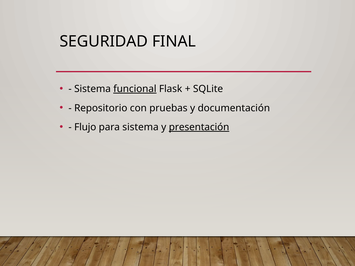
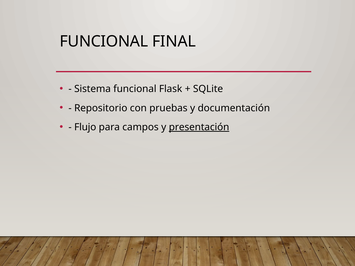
SEGURIDAD at (104, 41): SEGURIDAD -> FUNCIONAL
funcional at (135, 89) underline: present -> none
para sistema: sistema -> campos
